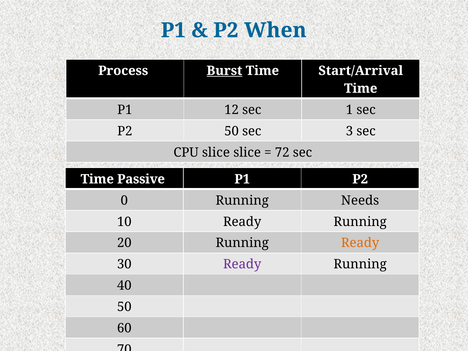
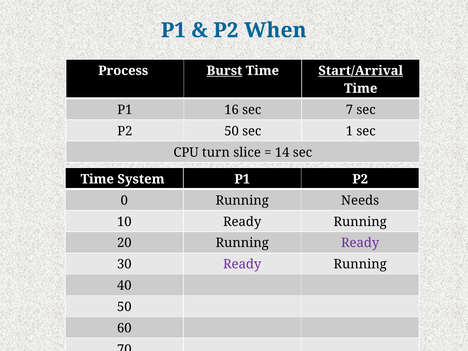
Start/Arrival underline: none -> present
12: 12 -> 16
1: 1 -> 7
3: 3 -> 1
CPU slice: slice -> turn
72: 72 -> 14
Passive: Passive -> System
Ready at (360, 243) colour: orange -> purple
